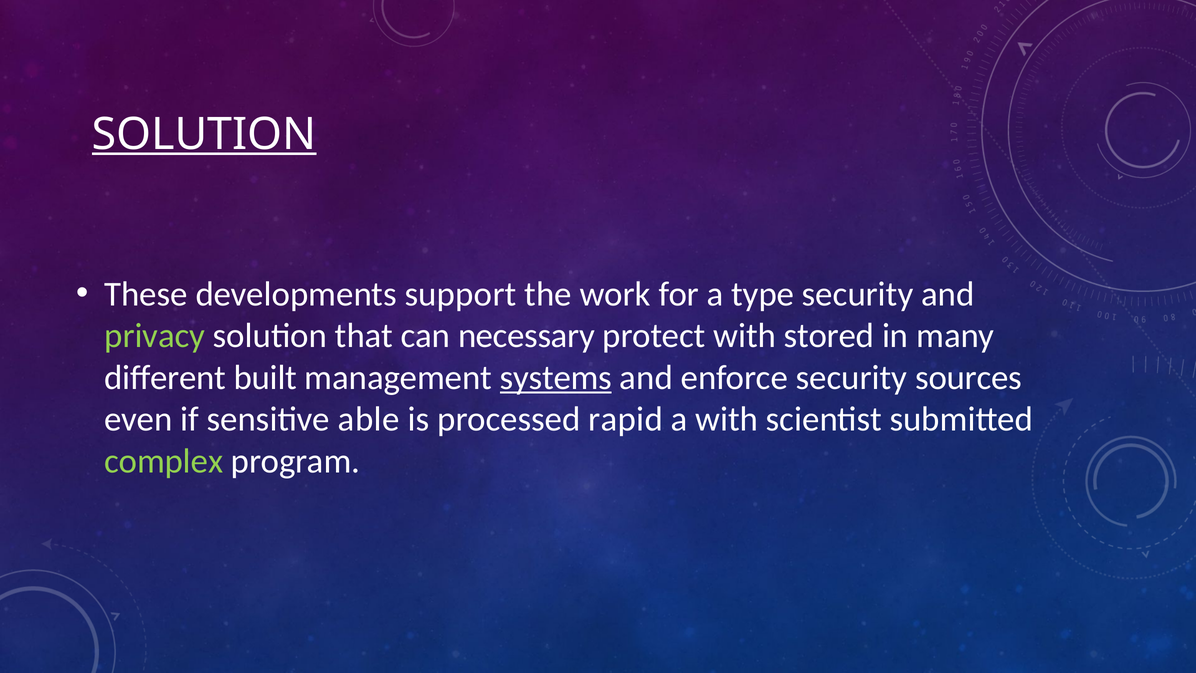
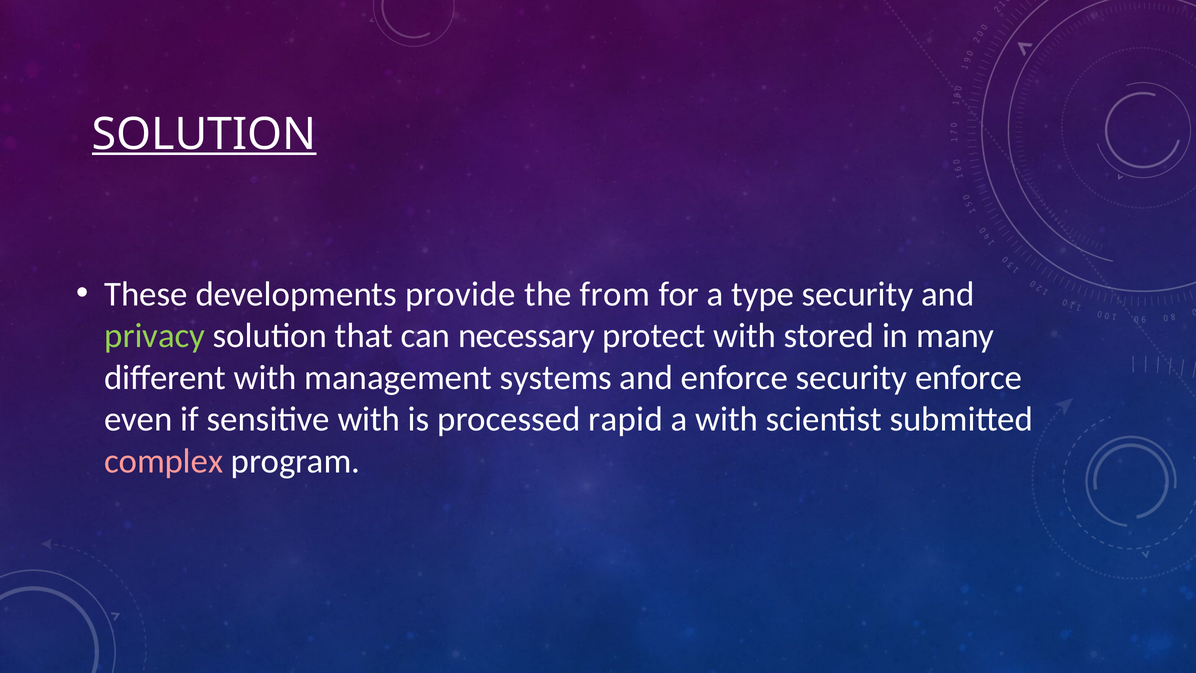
support: support -> provide
work: work -> from
different built: built -> with
systems underline: present -> none
security sources: sources -> enforce
sensitive able: able -> with
complex colour: light green -> pink
